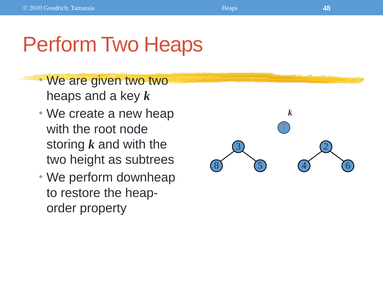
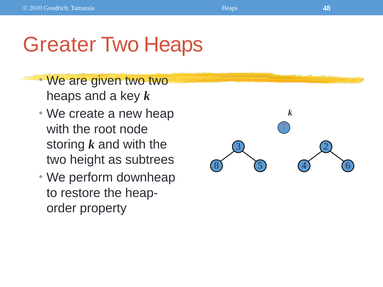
Perform at (60, 45): Perform -> Greater
